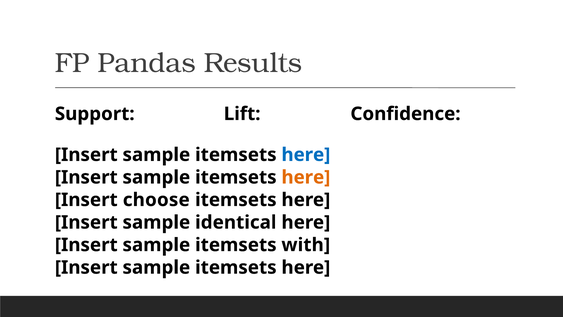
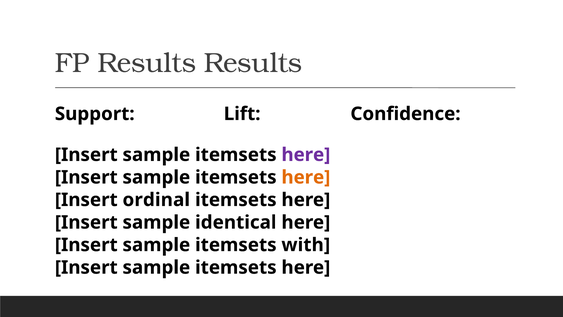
FP Pandas: Pandas -> Results
here at (306, 155) colour: blue -> purple
choose: choose -> ordinal
